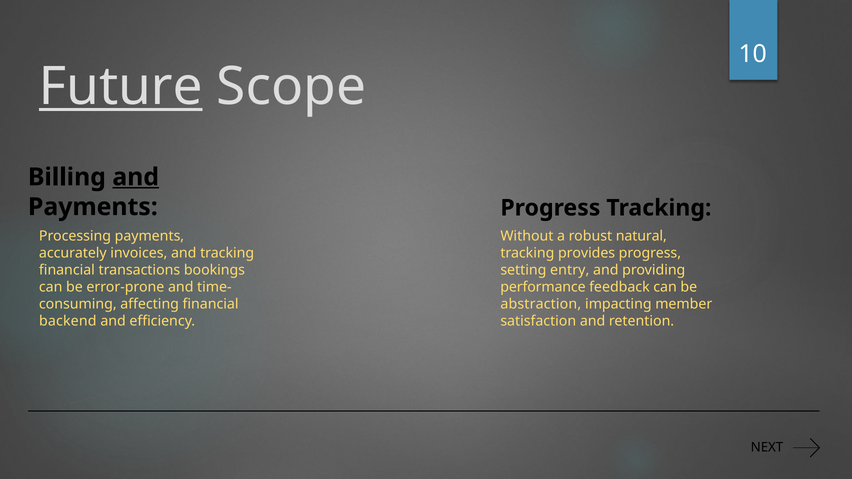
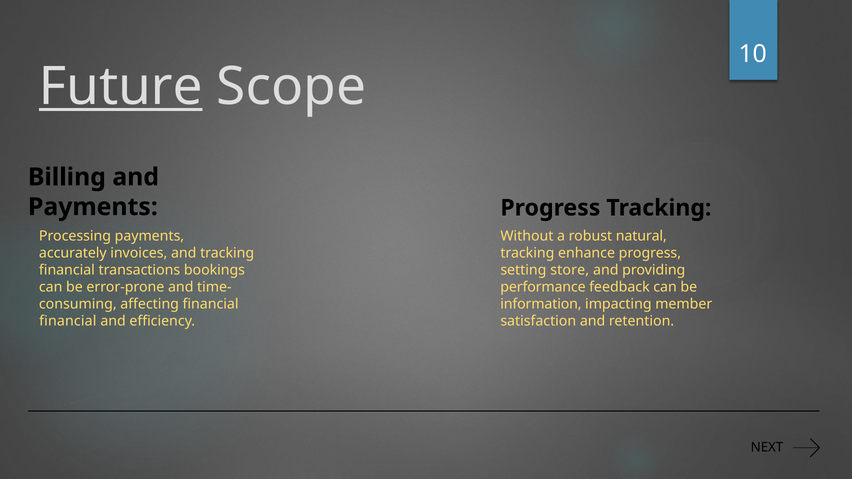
and at (136, 177) underline: present -> none
provides: provides -> enhance
entry: entry -> store
abstraction: abstraction -> information
backend at (68, 321): backend -> financial
